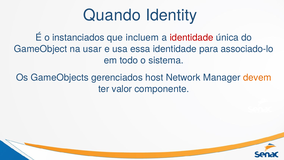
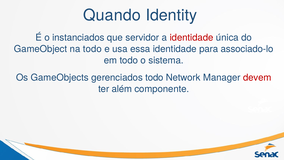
incluem: incluem -> servidor
na usar: usar -> todo
gerenciados host: host -> todo
devem colour: orange -> red
valor: valor -> além
